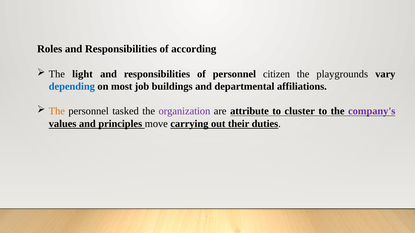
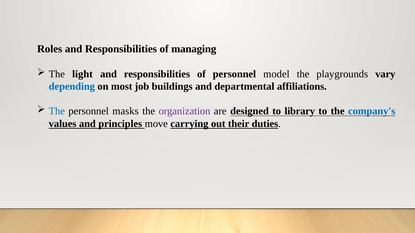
according: according -> managing
citizen: citizen -> model
The at (57, 111) colour: orange -> blue
tasked: tasked -> masks
attribute: attribute -> designed
cluster: cluster -> library
company's colour: purple -> blue
